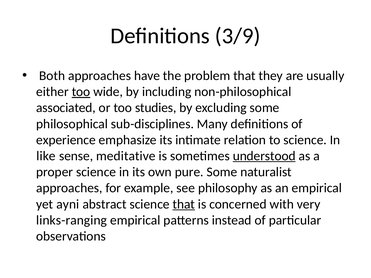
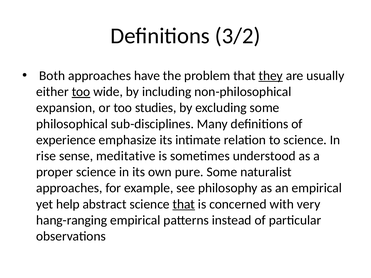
3/9: 3/9 -> 3/2
they underline: none -> present
associated: associated -> expansion
like: like -> rise
understood underline: present -> none
ayni: ayni -> help
links-ranging: links-ranging -> hang-ranging
